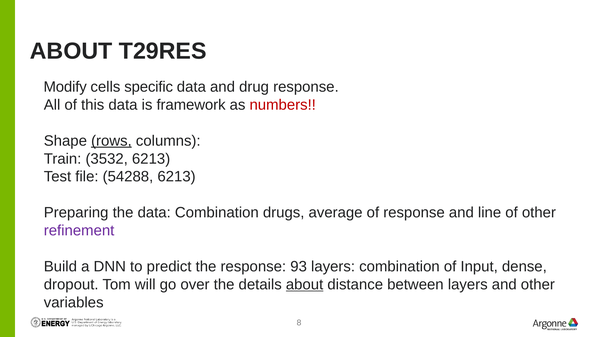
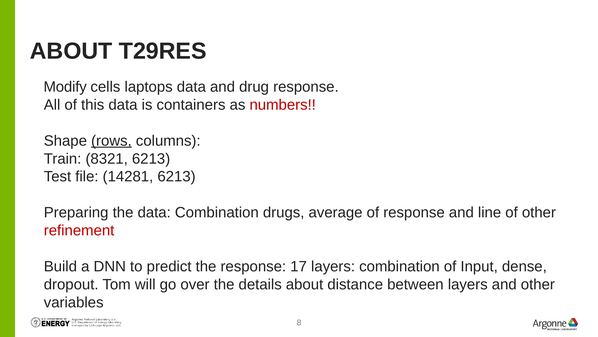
specific: specific -> laptops
framework: framework -> containers
3532: 3532 -> 8321
54288: 54288 -> 14281
refinement colour: purple -> red
93: 93 -> 17
about at (305, 284) underline: present -> none
